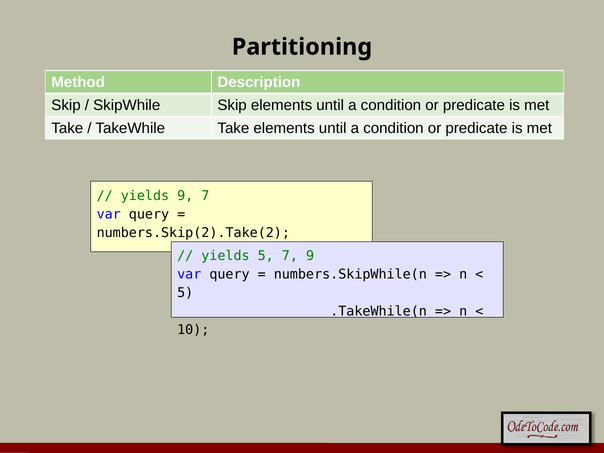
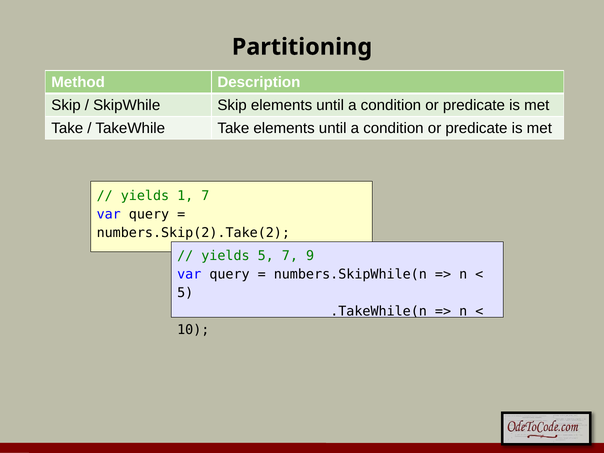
yields 9: 9 -> 1
